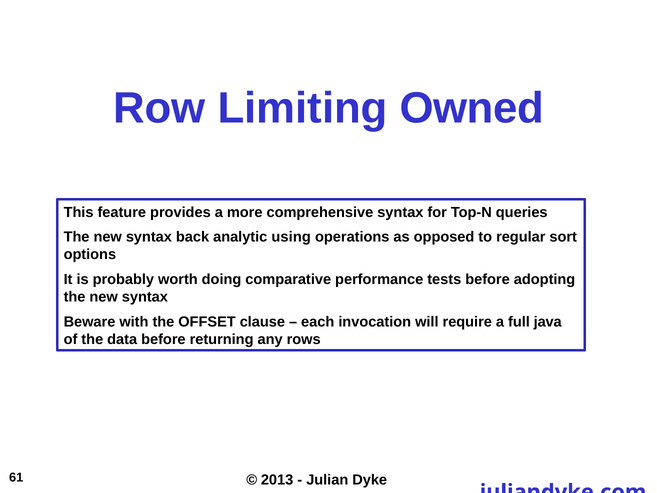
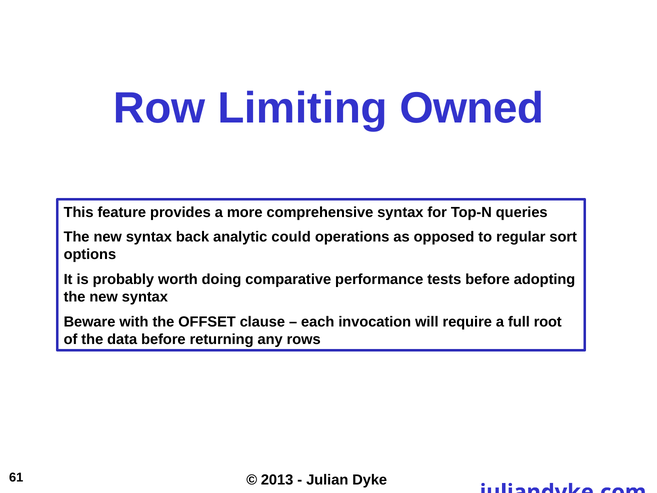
using: using -> could
java: java -> root
